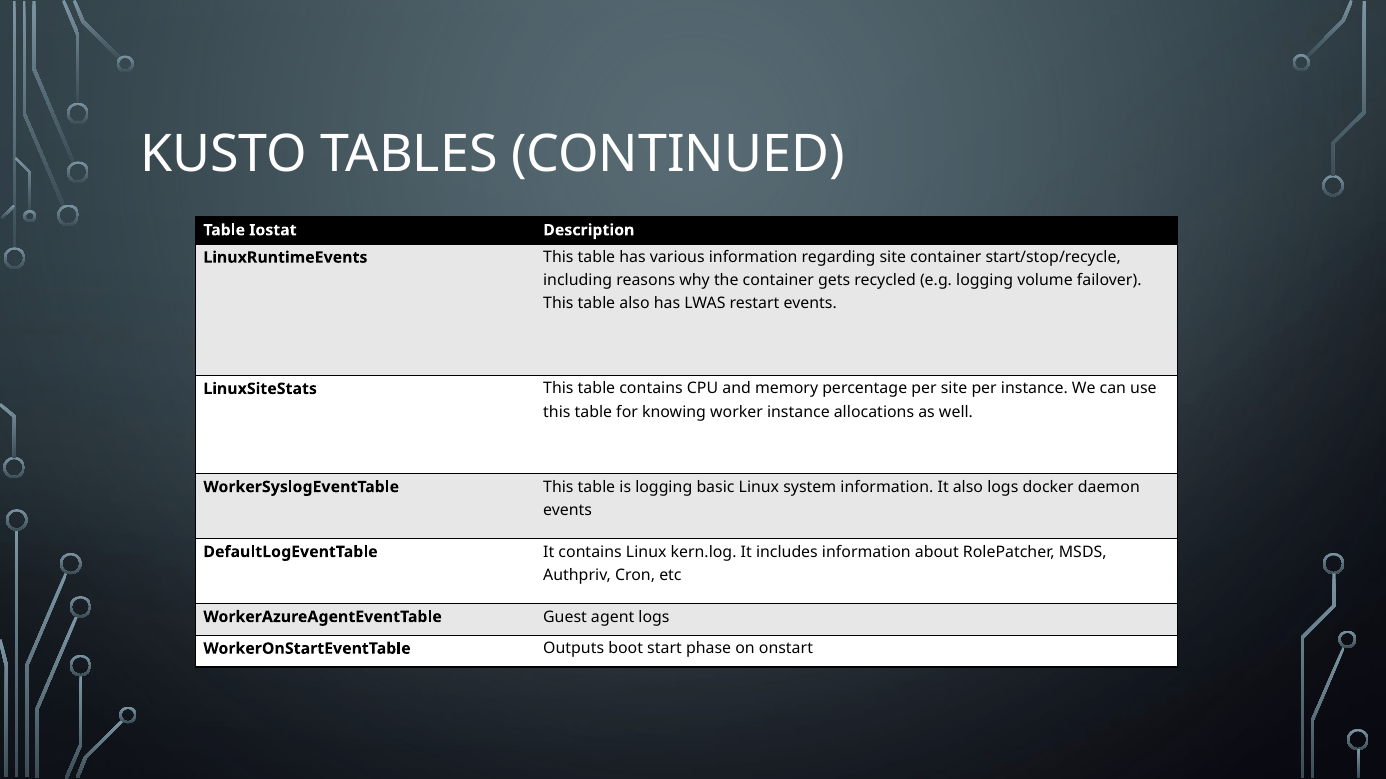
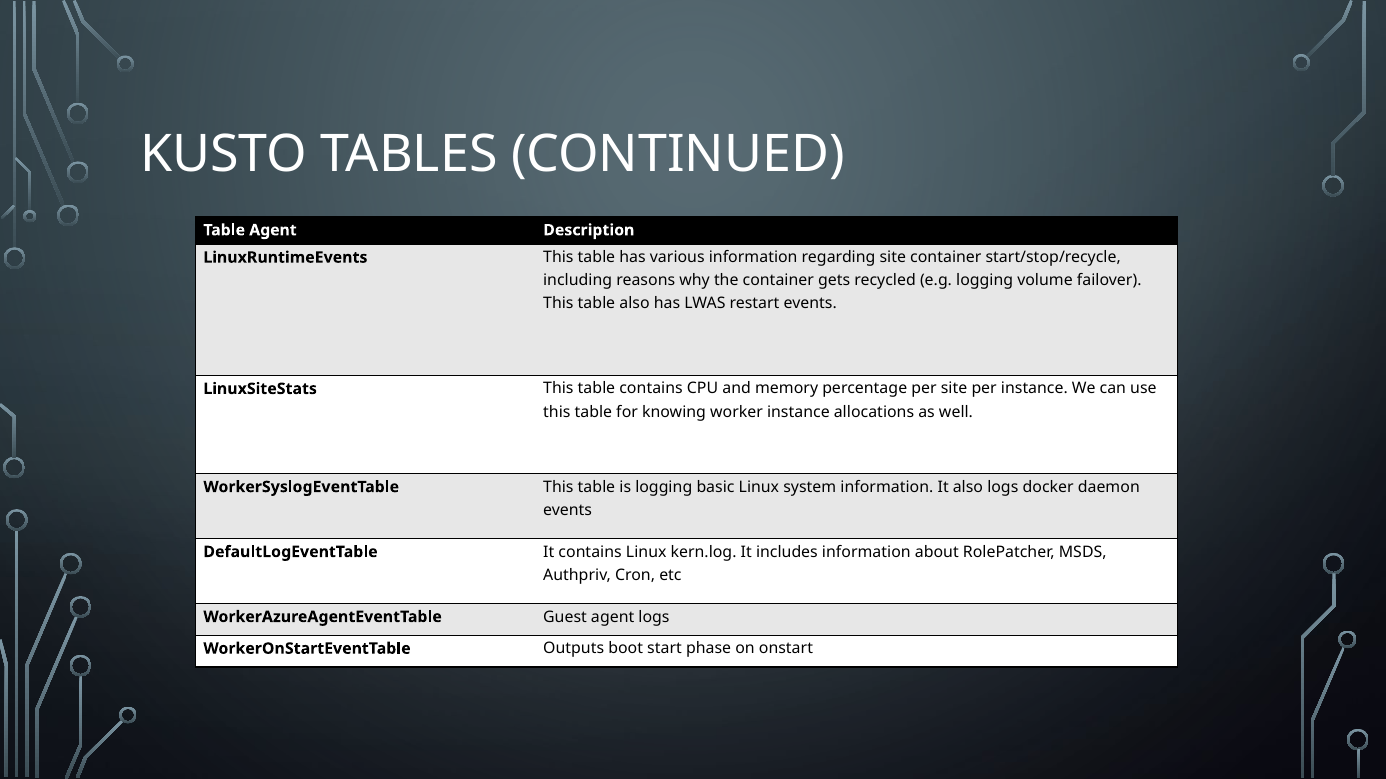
Table Iostat: Iostat -> Agent
